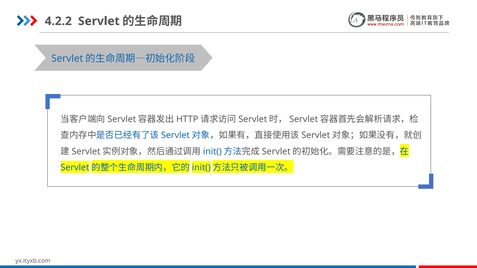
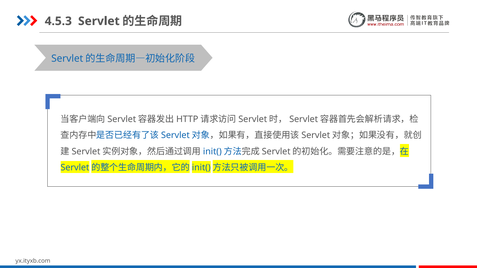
4.2.2: 4.2.2 -> 4.5.3
